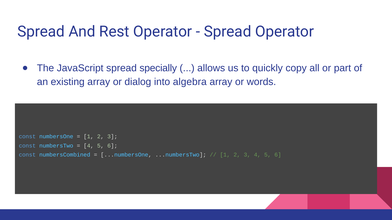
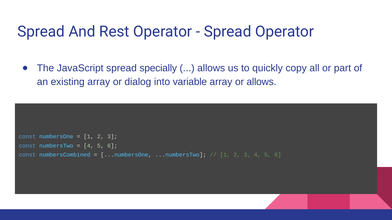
algebra: algebra -> variable
or words: words -> allows
